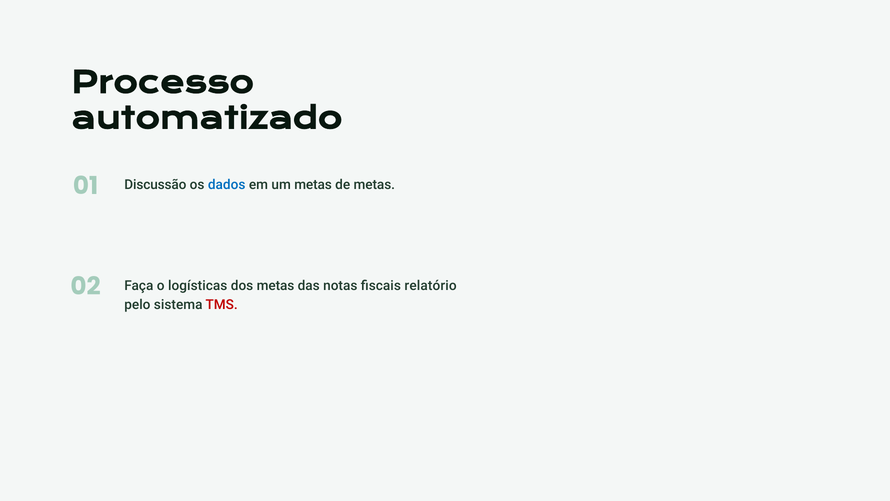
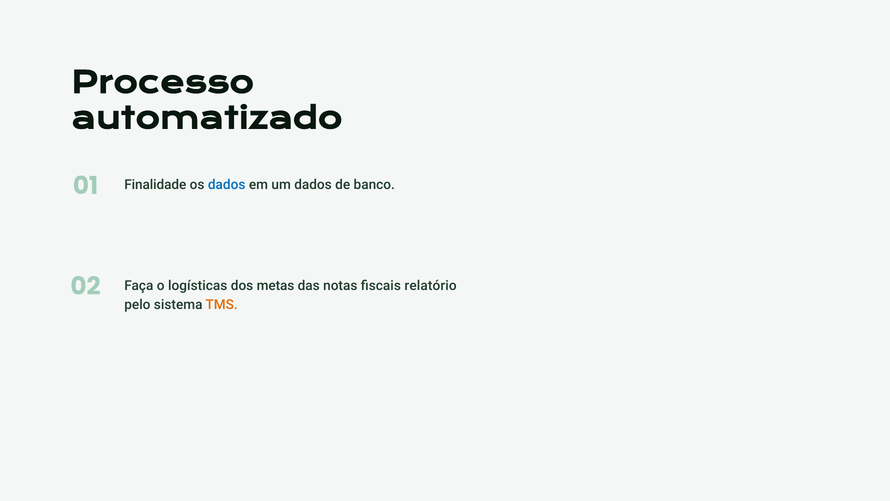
Discussão: Discussão -> Finalidade
um metas: metas -> dados
de metas: metas -> banco
TMS colour: red -> orange
